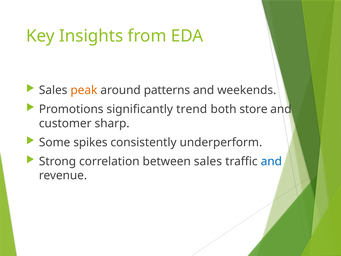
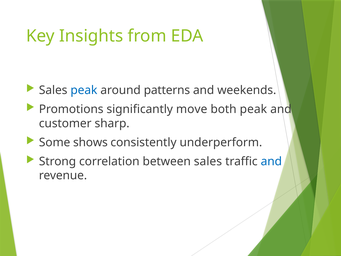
peak at (84, 90) colour: orange -> blue
trend: trend -> move
both store: store -> peak
spikes: spikes -> shows
